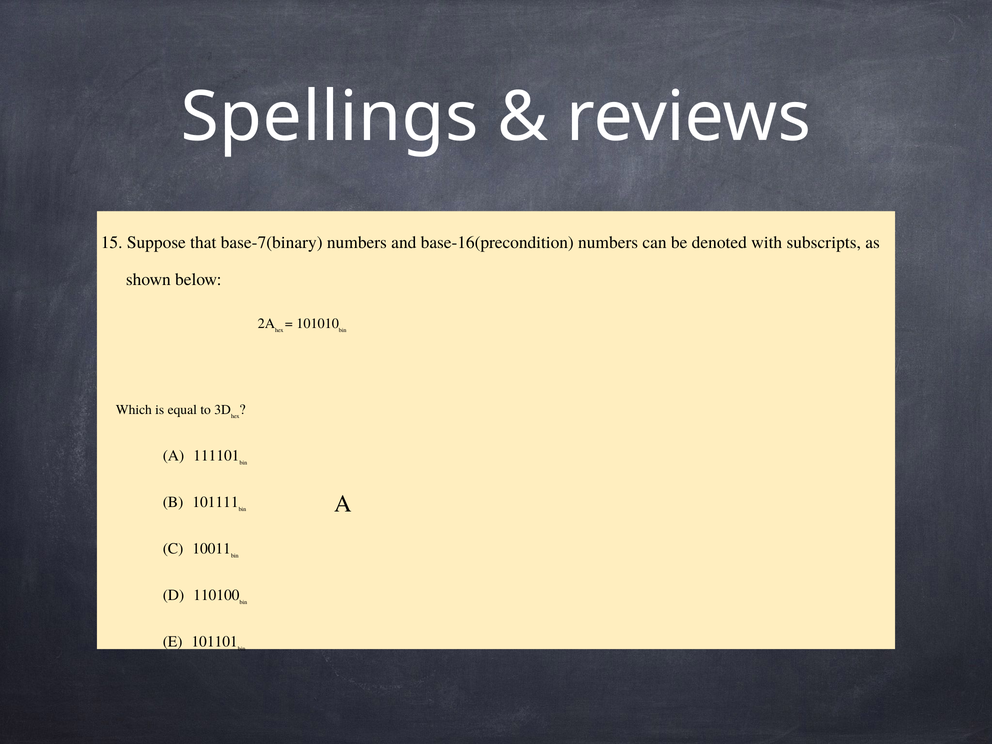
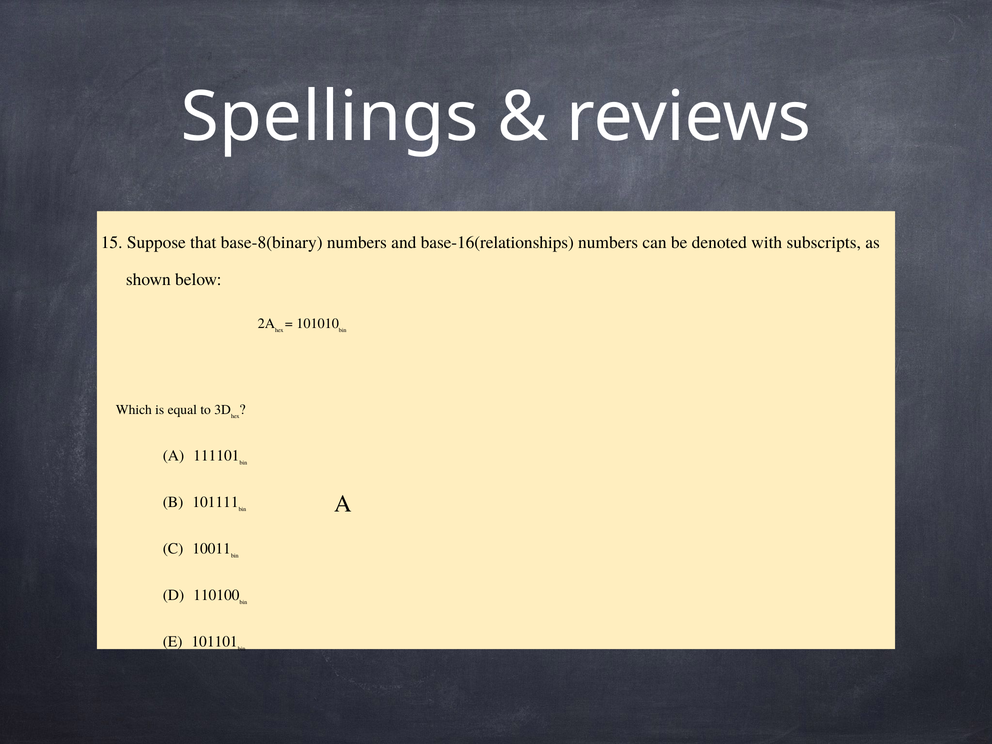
base-7(binary: base-7(binary -> base-8(binary
base-16(precondition: base-16(precondition -> base-16(relationships
